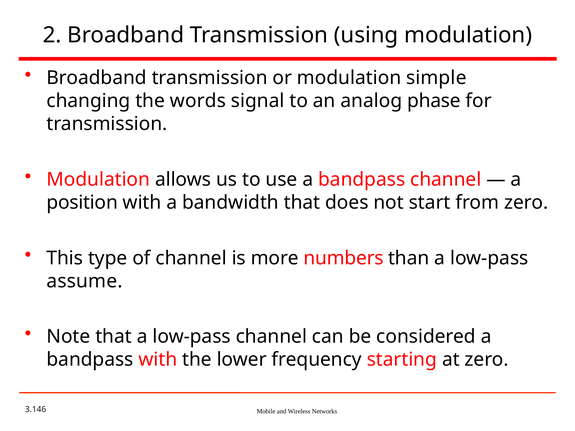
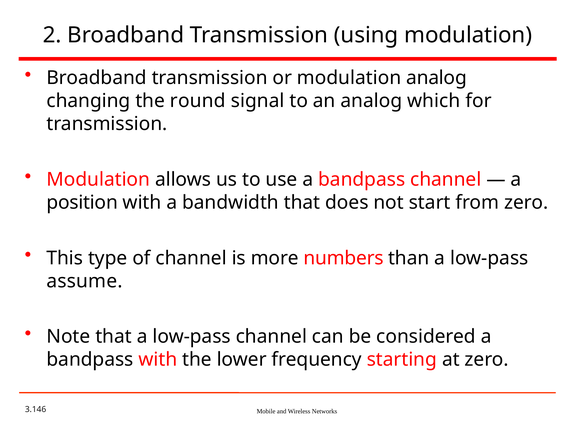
modulation simple: simple -> analog
words: words -> round
phase: phase -> which
